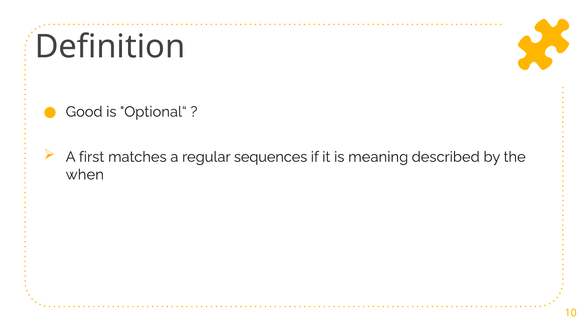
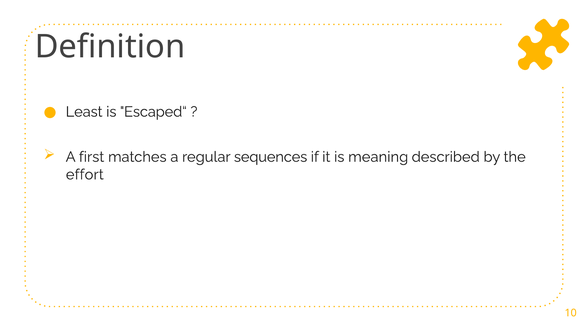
Good: Good -> Least
Optional“: Optional“ -> Escaped“
when: when -> effort
